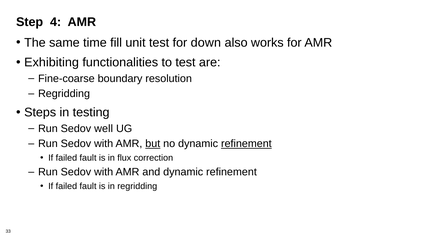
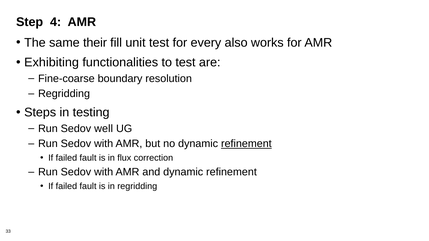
time: time -> their
down: down -> every
but underline: present -> none
